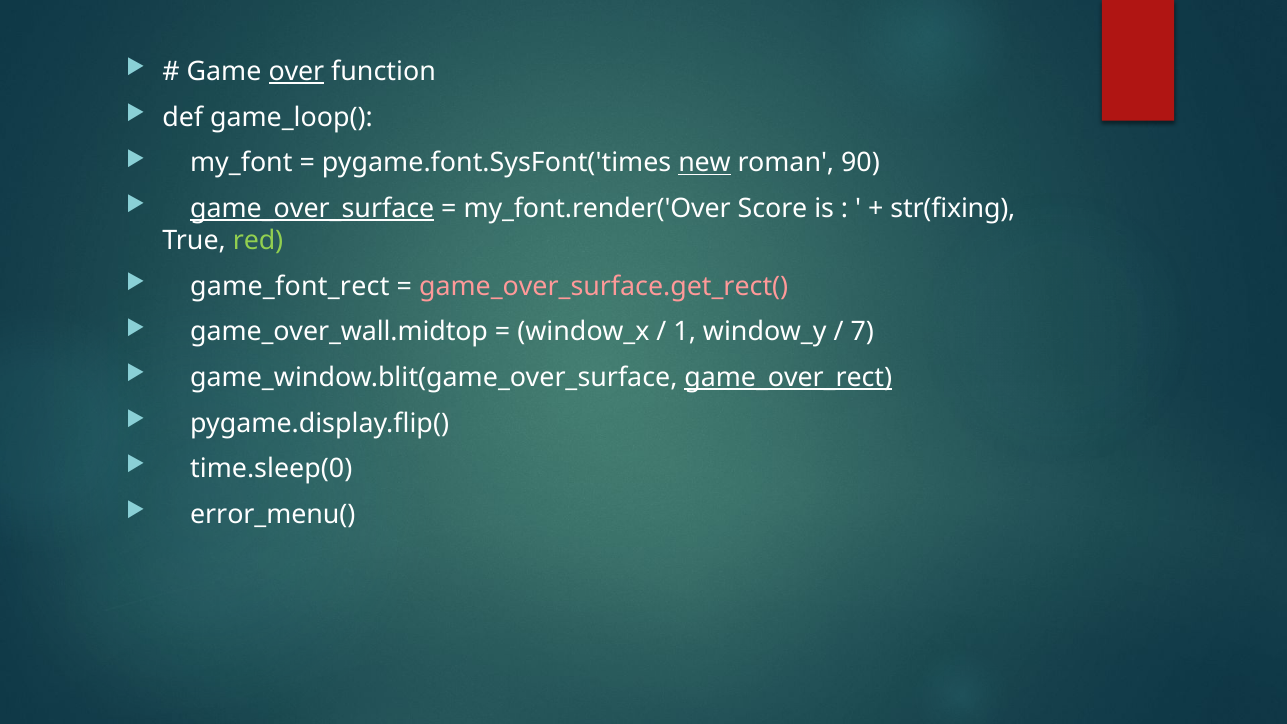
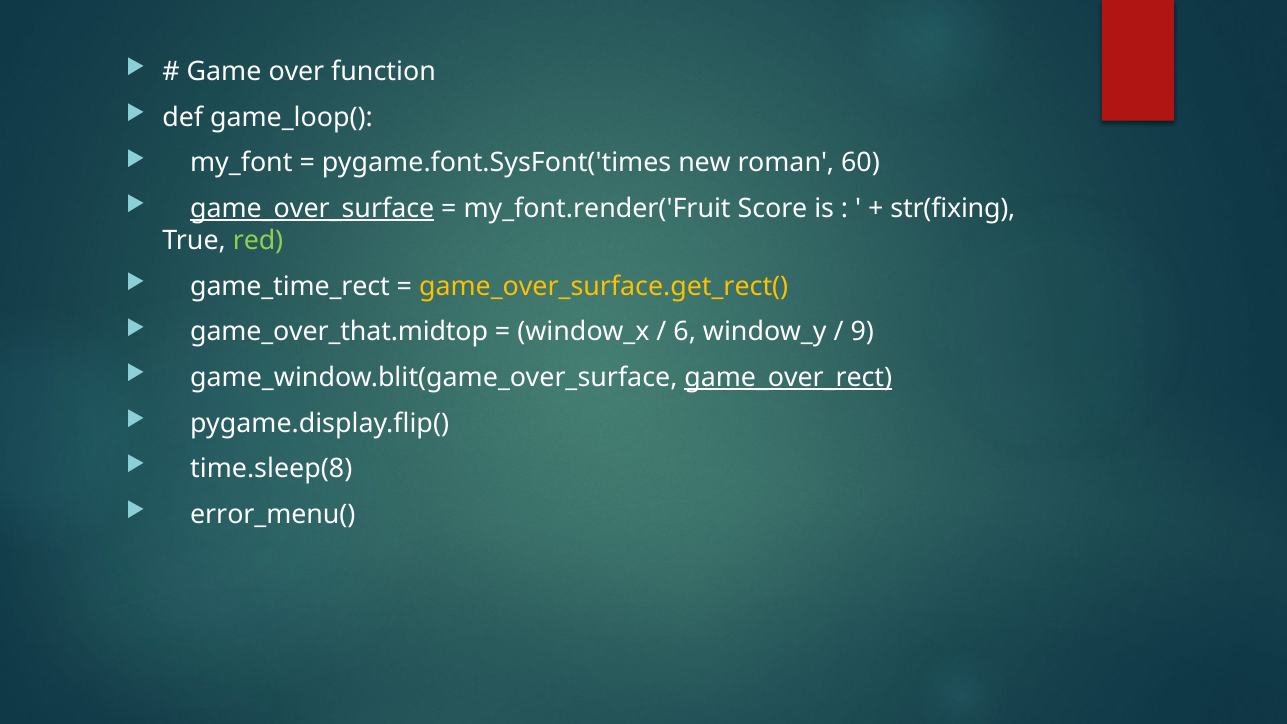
over underline: present -> none
new underline: present -> none
90: 90 -> 60
my_font.render('Over: my_font.render('Over -> my_font.render('Fruit
game_font_rect: game_font_rect -> game_time_rect
game_over_surface.get_rect( colour: pink -> yellow
game_over_wall.midtop: game_over_wall.midtop -> game_over_that.midtop
1: 1 -> 6
7: 7 -> 9
time.sleep(0: time.sleep(0 -> time.sleep(8
